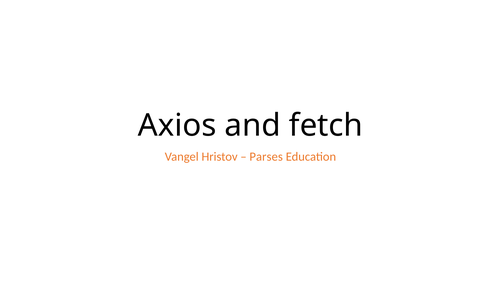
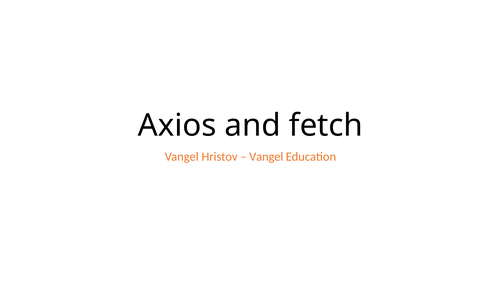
Parses at (266, 157): Parses -> Vangel
